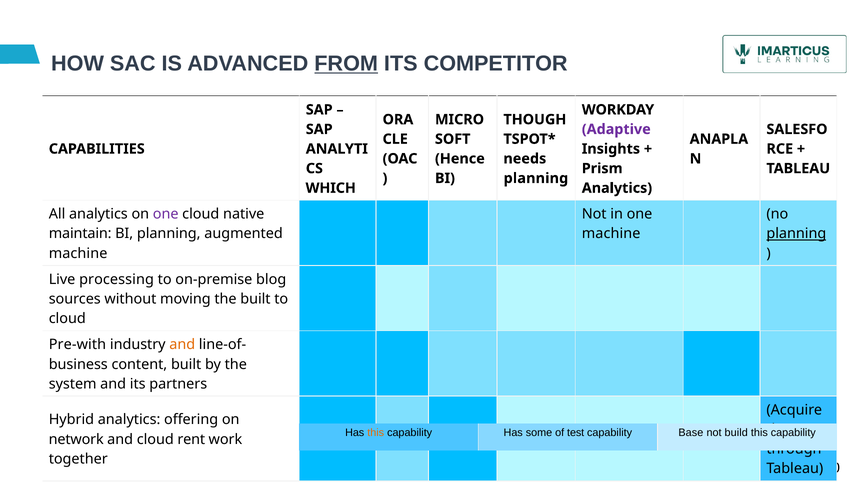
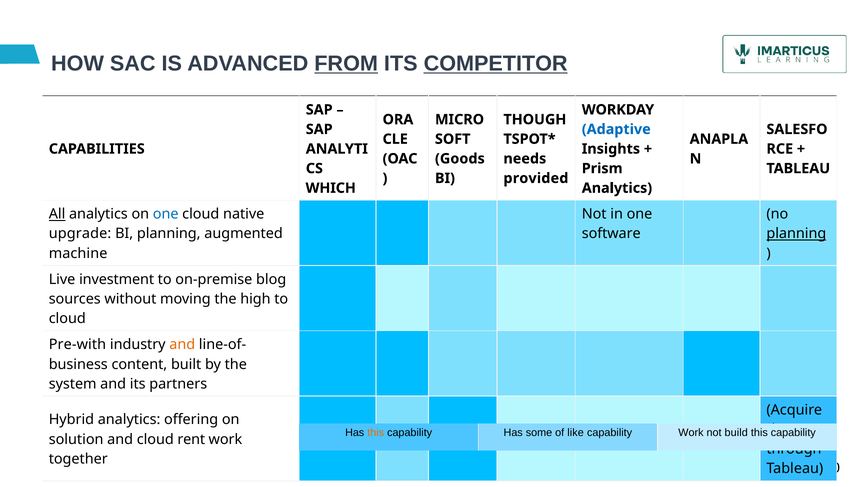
COMPETITOR underline: none -> present
Adaptive colour: purple -> blue
Hence: Hence -> Goods
planning at (536, 178): planning -> provided
All underline: none -> present
one at (166, 214) colour: purple -> blue
maintain: maintain -> upgrade
machine at (611, 234): machine -> software
processing: processing -> investment
the built: built -> high
test: test -> like
capability Base: Base -> Work
network: network -> solution
